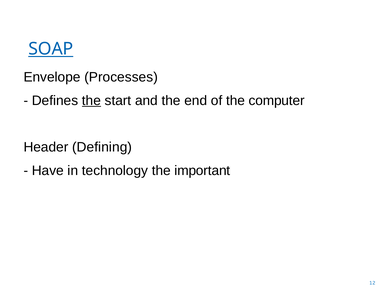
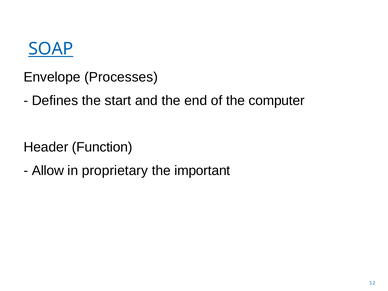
the at (91, 101) underline: present -> none
Defining: Defining -> Function
Have: Have -> Allow
technology: technology -> proprietary
